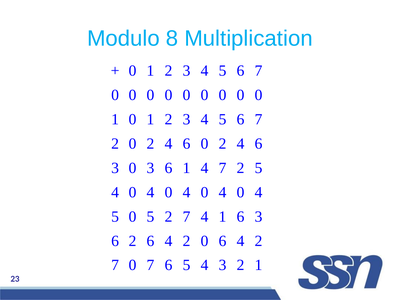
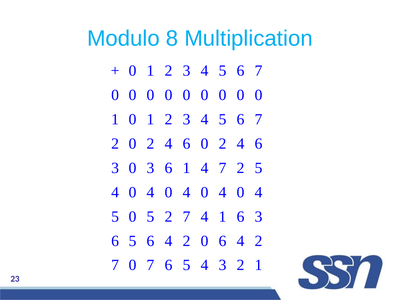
2 at (132, 241): 2 -> 5
